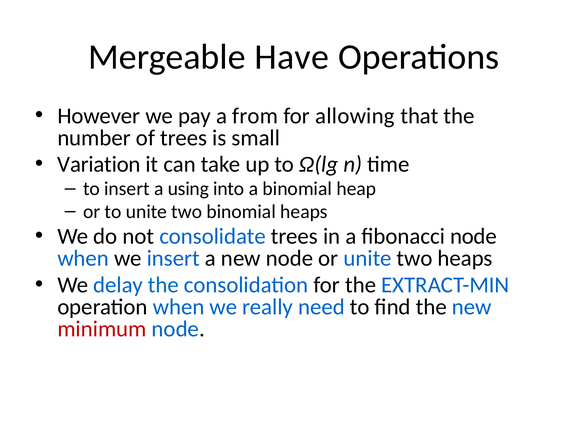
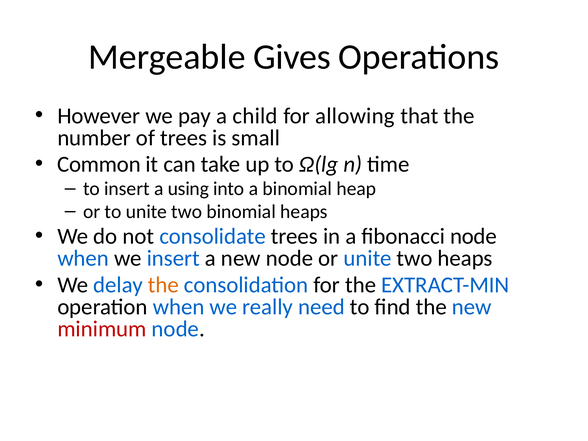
Have: Have -> Gives
from: from -> child
Variation: Variation -> Common
the at (163, 285) colour: blue -> orange
